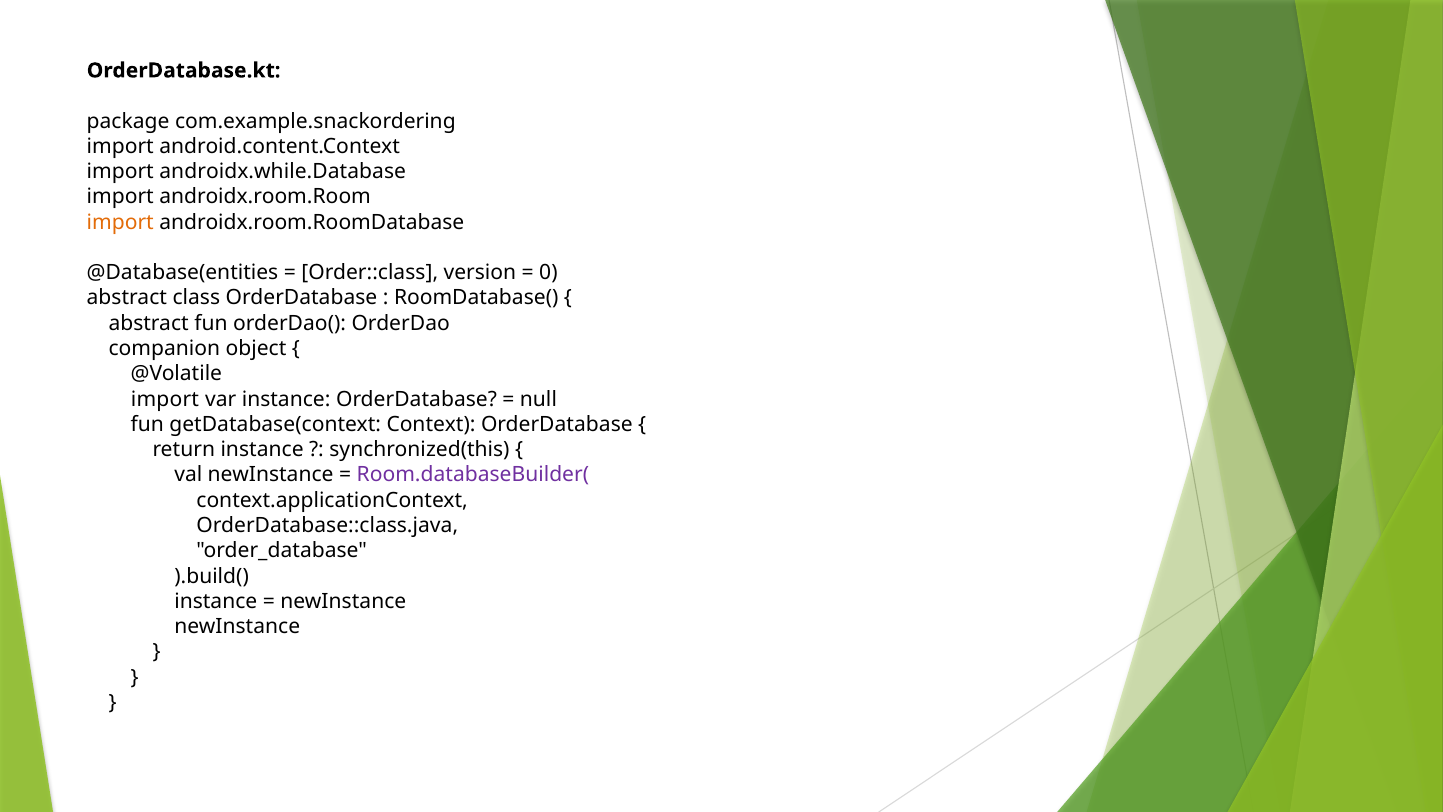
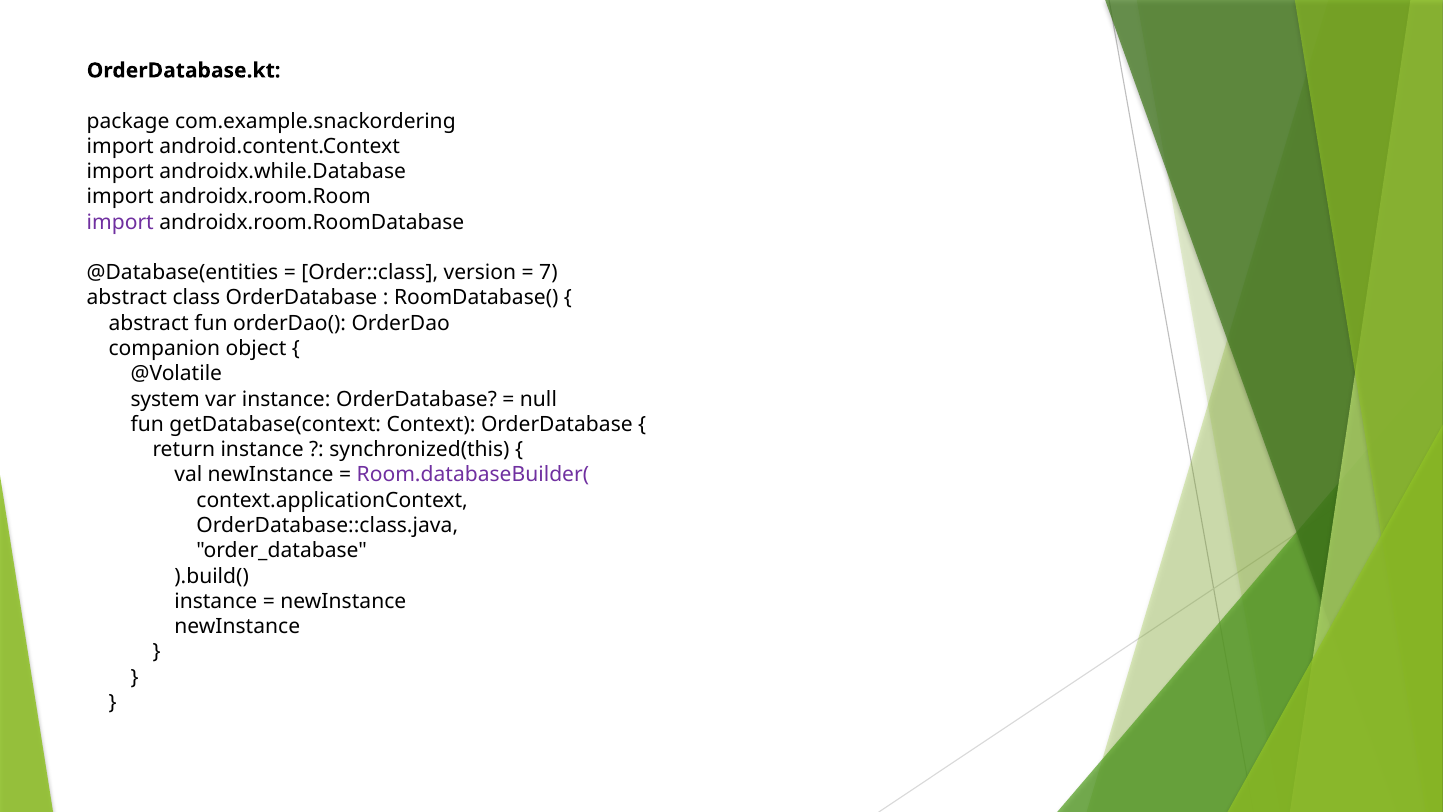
import at (120, 222) colour: orange -> purple
0: 0 -> 7
import at (165, 399): import -> system
